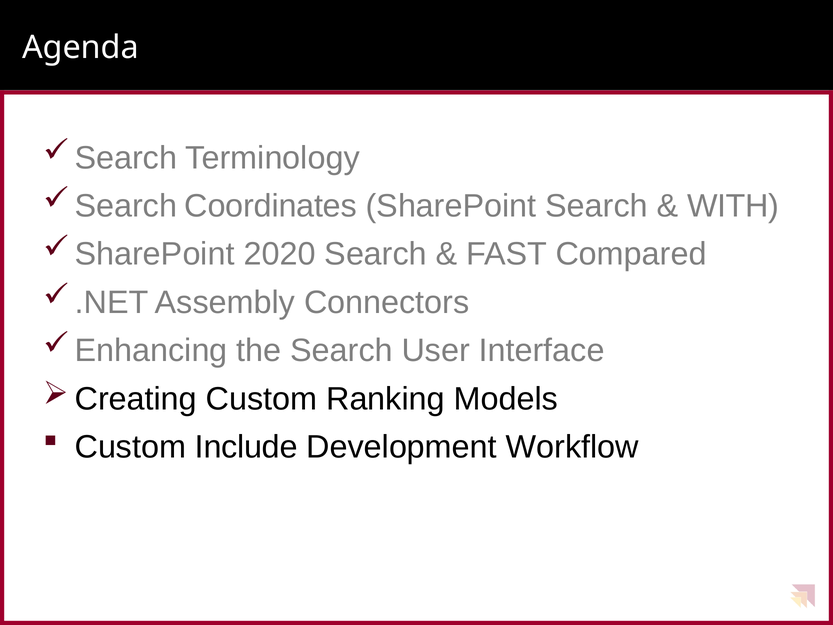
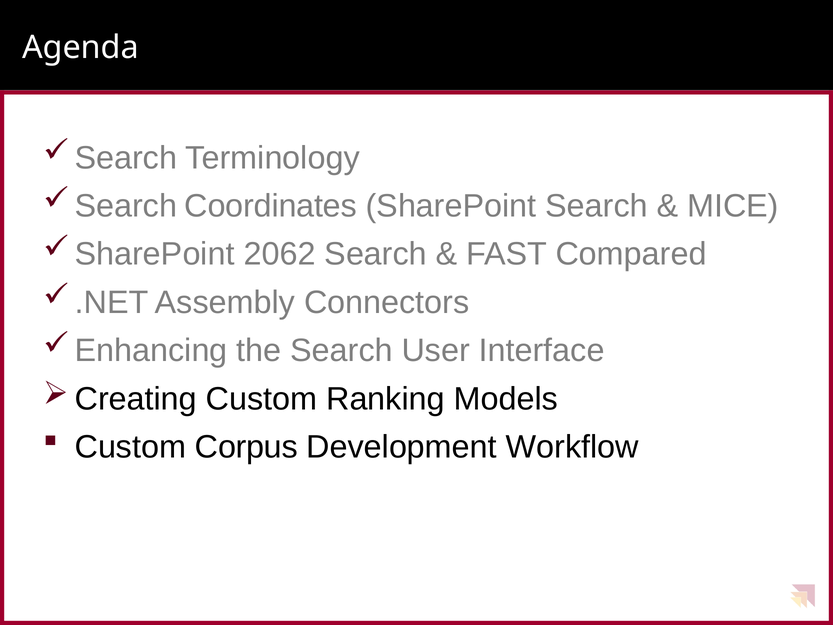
WITH: WITH -> MICE
2020: 2020 -> 2062
Include: Include -> Corpus
